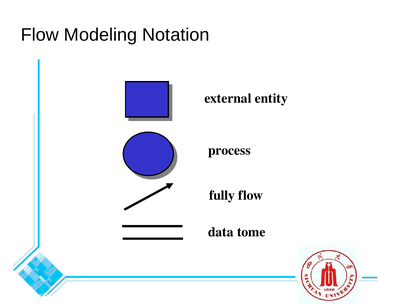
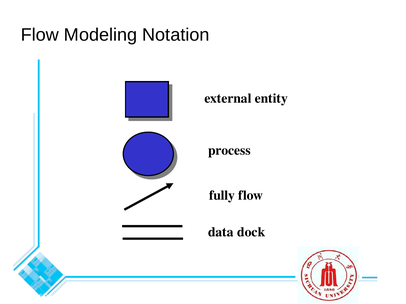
tome: tome -> dock
